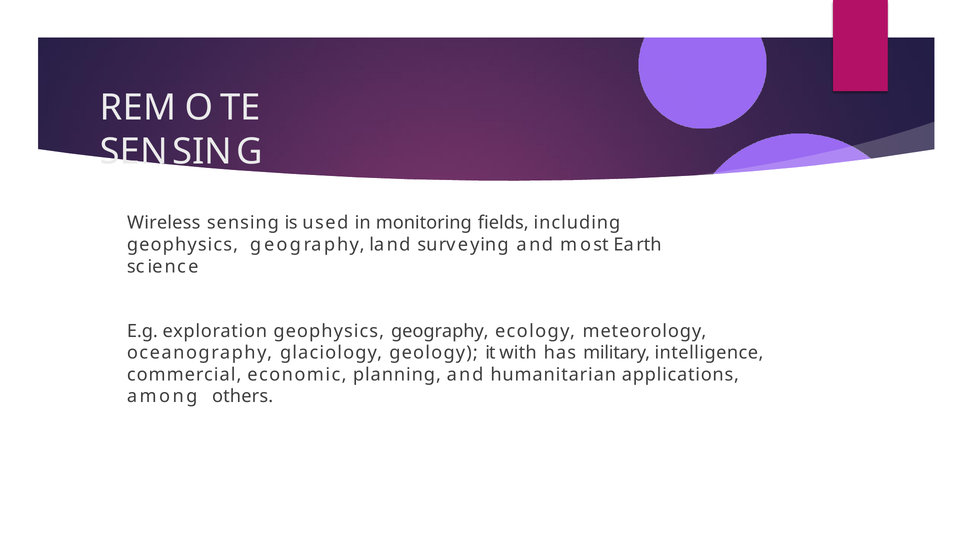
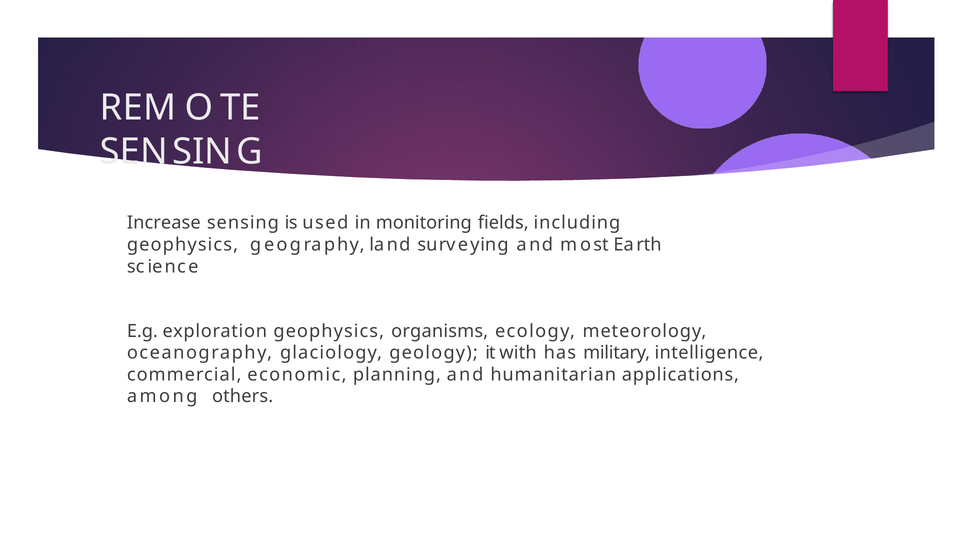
Wireless: Wireless -> Increase
exploration geophysics geography: geography -> organisms
